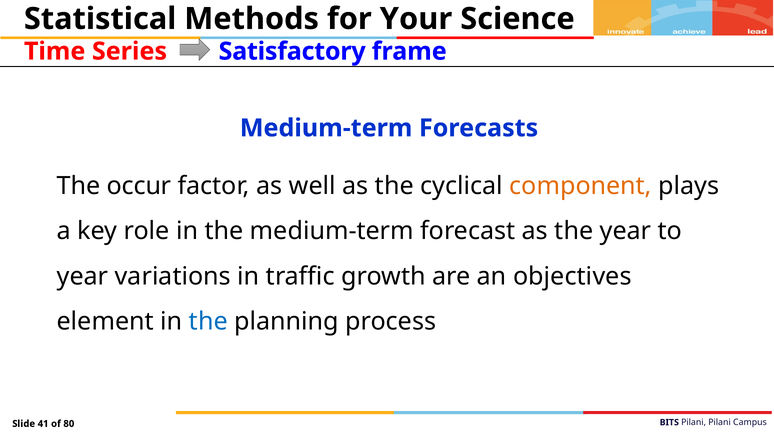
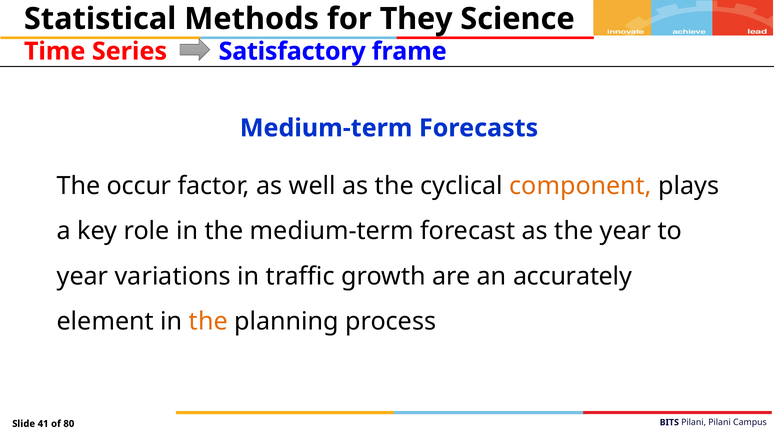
Your: Your -> They
objectives: objectives -> accurately
the at (208, 322) colour: blue -> orange
